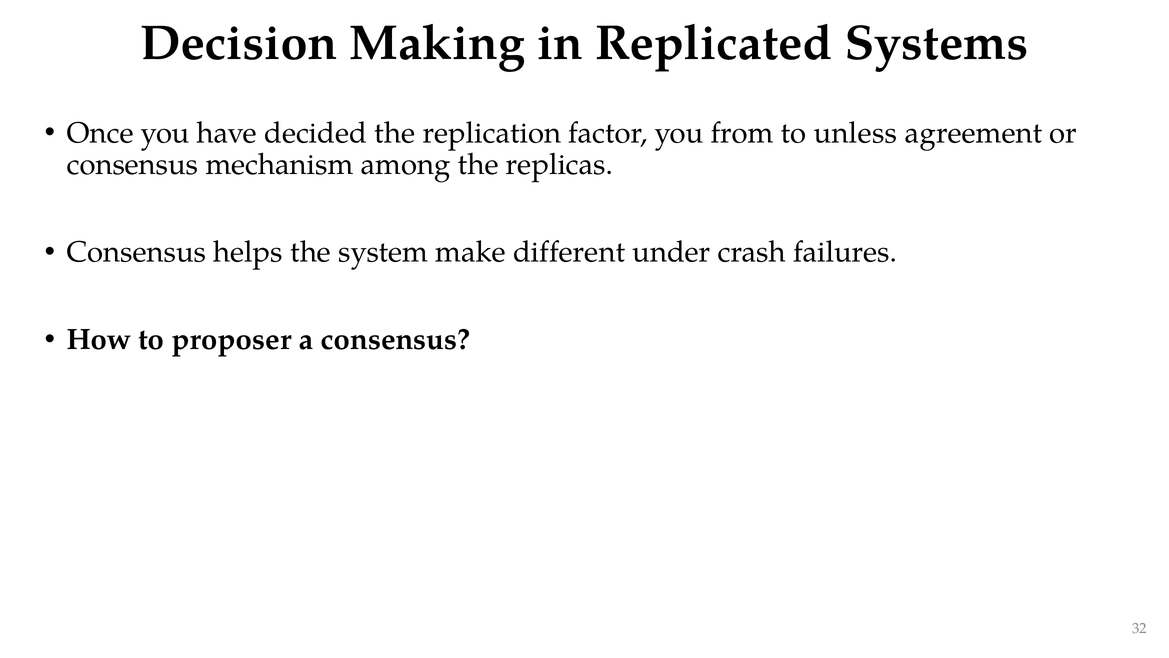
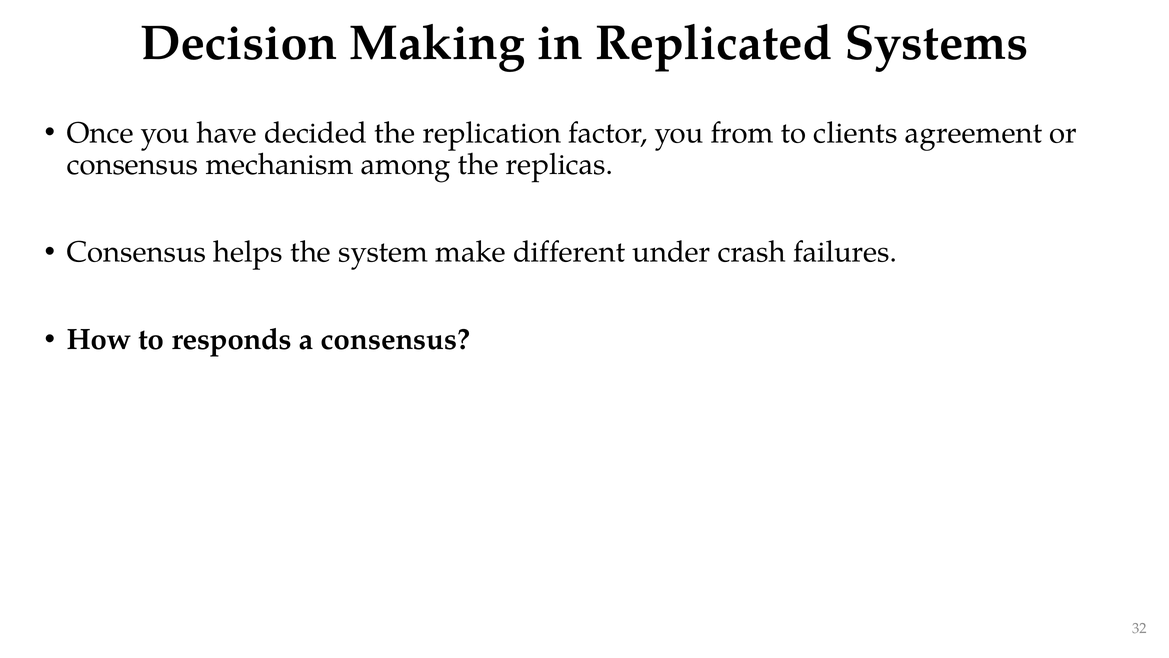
unless: unless -> clients
proposer: proposer -> responds
